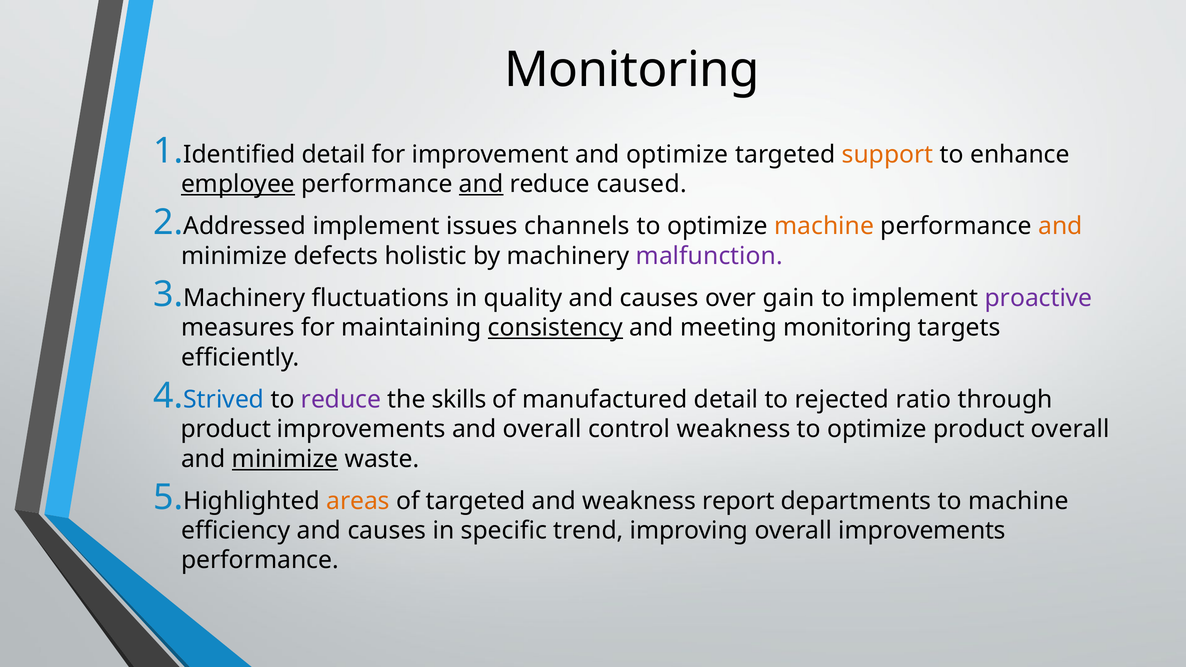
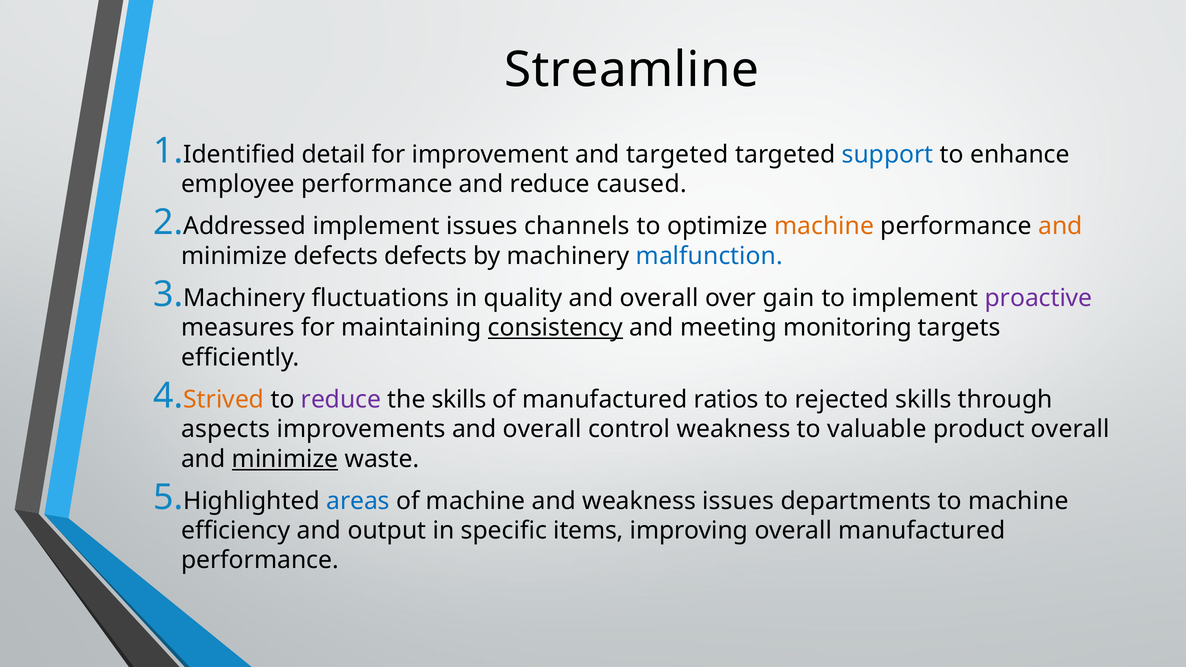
Monitoring at (632, 70): Monitoring -> Streamline
and optimize: optimize -> targeted
support colour: orange -> blue
employee underline: present -> none
and at (481, 184) underline: present -> none
defects holistic: holistic -> defects
malfunction colour: purple -> blue
causes at (659, 298): causes -> overall
Strived colour: blue -> orange
manufactured detail: detail -> ratios
rejected ratio: ratio -> skills
product at (226, 429): product -> aspects
optimize at (877, 429): optimize -> valuable
areas colour: orange -> blue
of targeted: targeted -> machine
weakness report: report -> issues
efficiency and causes: causes -> output
trend: trend -> items
overall improvements: improvements -> manufactured
